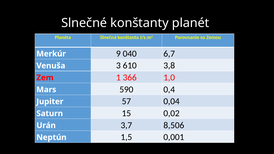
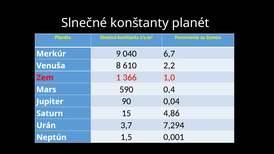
3: 3 -> 8
3,8: 3,8 -> 2,2
57: 57 -> 90
0,02: 0,02 -> 4,86
8,506: 8,506 -> 7,294
